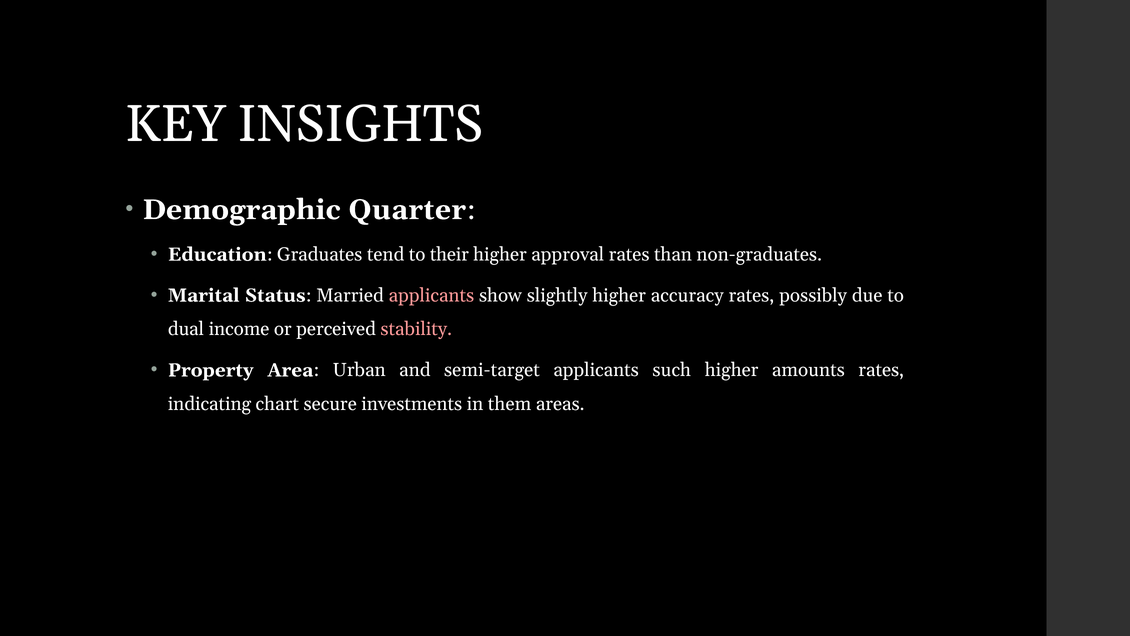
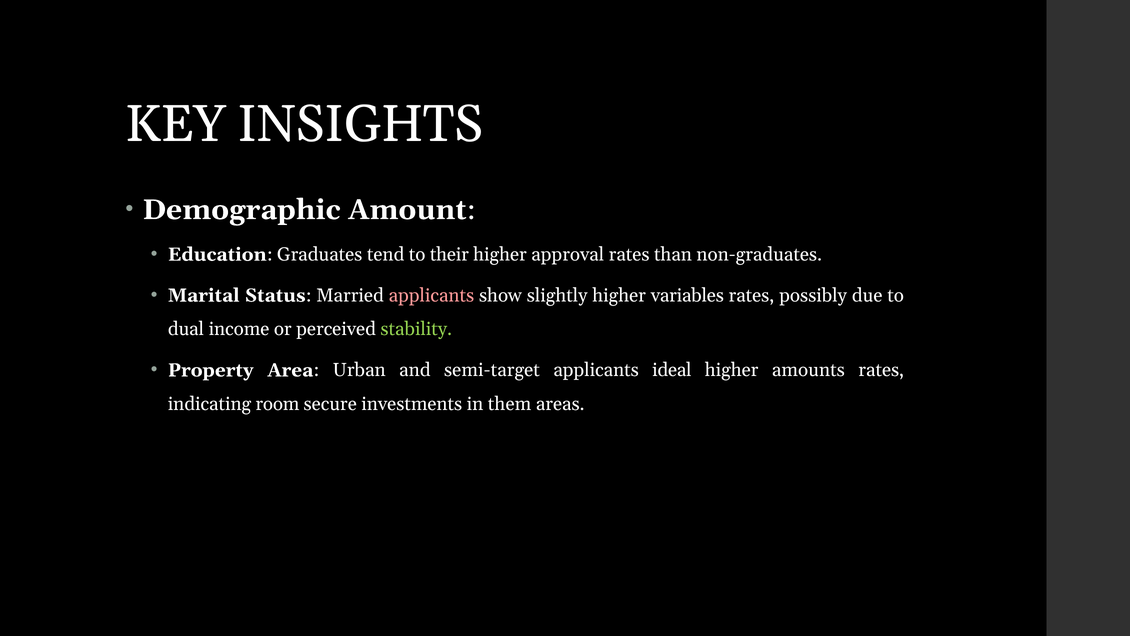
Quarter: Quarter -> Amount
accuracy: accuracy -> variables
stability colour: pink -> light green
such: such -> ideal
chart: chart -> room
